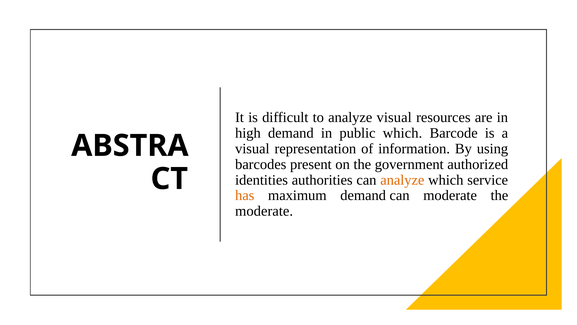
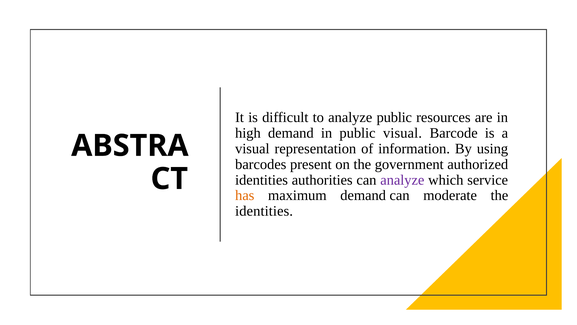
analyze visual: visual -> public
public which: which -> visual
analyze at (402, 180) colour: orange -> purple
moderate at (264, 211): moderate -> identities
